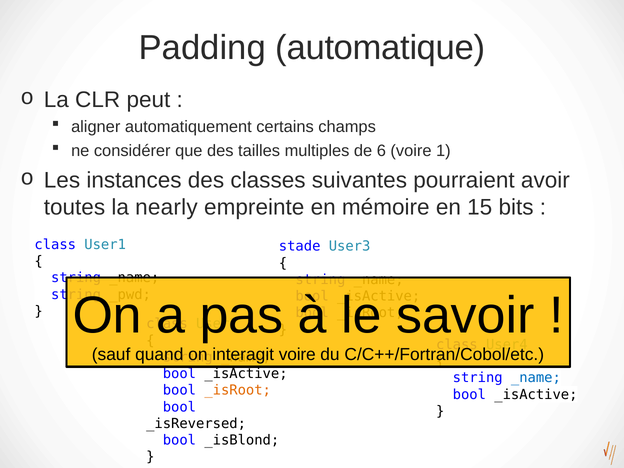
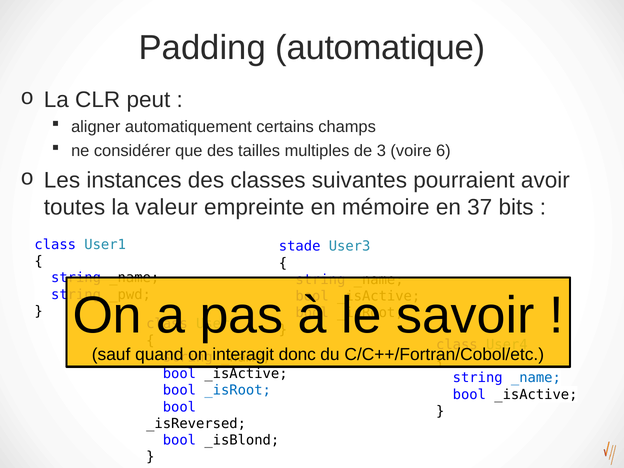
6: 6 -> 3
1: 1 -> 6
nearly: nearly -> valeur
15: 15 -> 37
voire at (297, 355): voire -> donc
_isRoot at (238, 390) colour: orange -> blue
